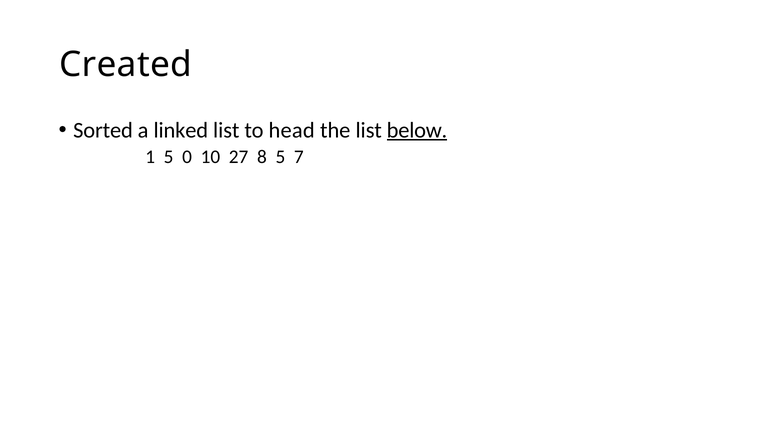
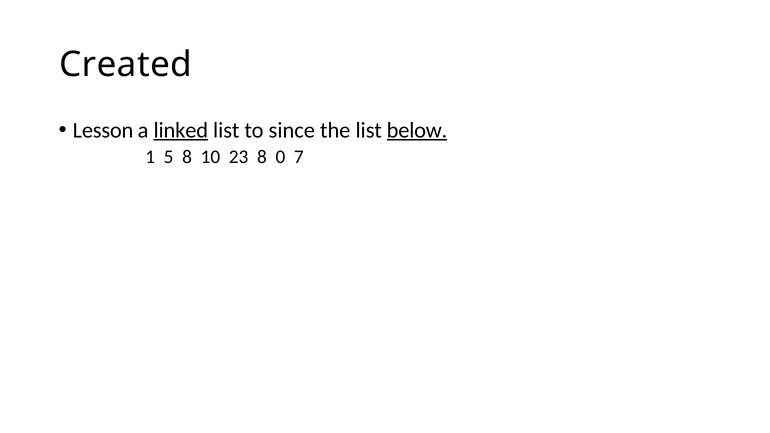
Sorted: Sorted -> Lesson
linked underline: none -> present
head: head -> since
5 0: 0 -> 8
27: 27 -> 23
8 5: 5 -> 0
